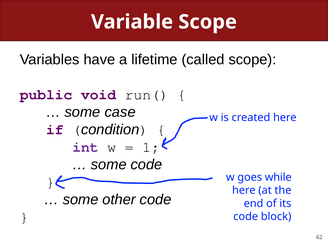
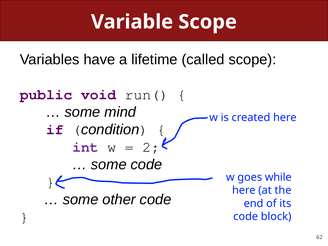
case: case -> mind
1: 1 -> 2
